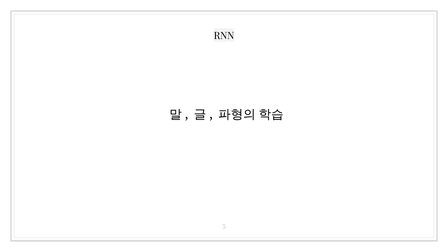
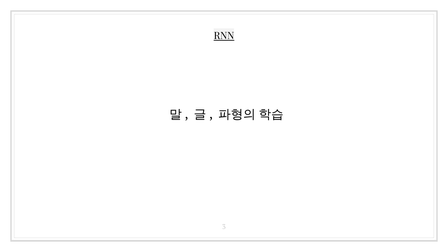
RNN underline: none -> present
